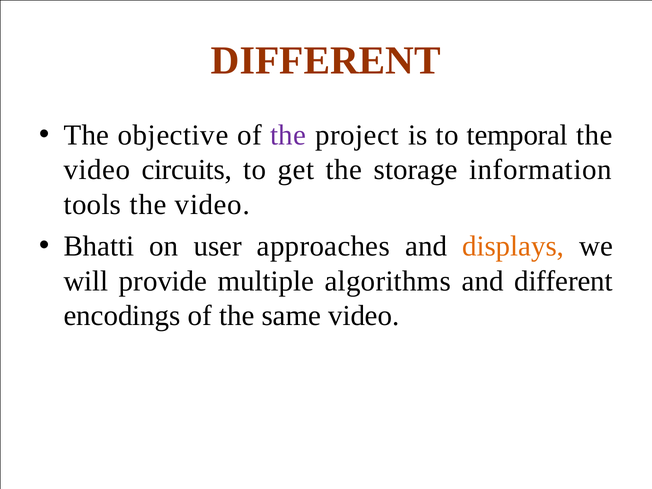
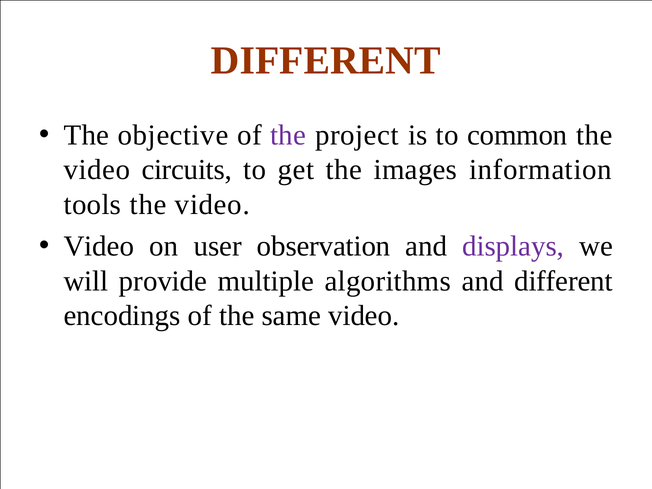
temporal: temporal -> common
storage: storage -> images
Bhatti at (99, 246): Bhatti -> Video
approaches: approaches -> observation
displays colour: orange -> purple
